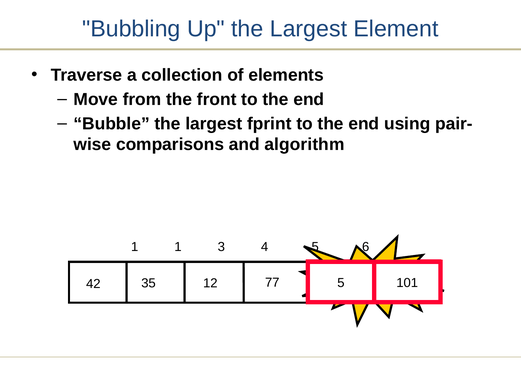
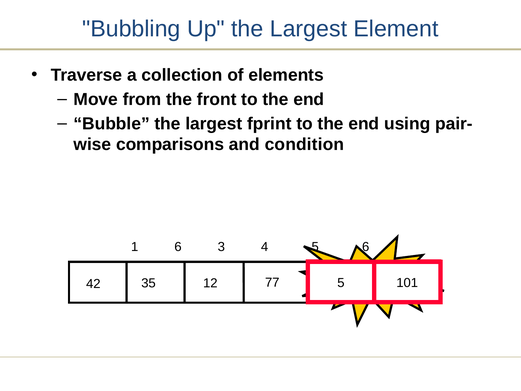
algorithm: algorithm -> condition
1 1: 1 -> 6
